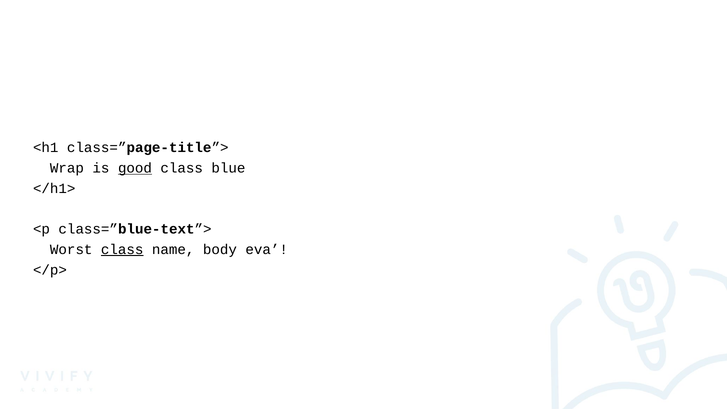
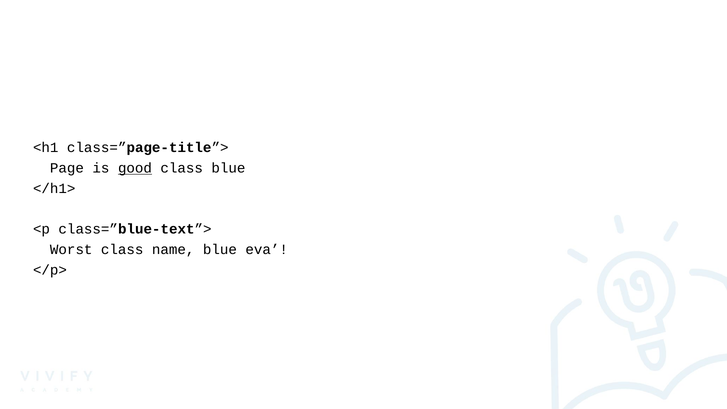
Wrap: Wrap -> Page
class at (122, 250) underline: present -> none
name body: body -> blue
